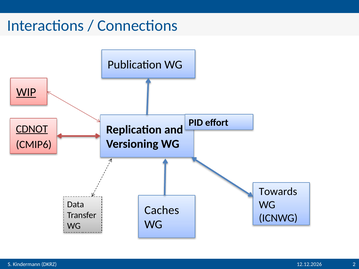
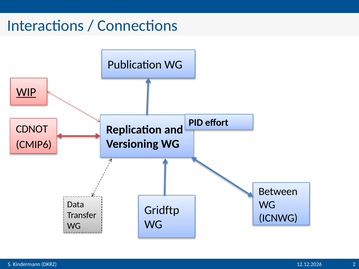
CDNOT underline: present -> none
Towards: Towards -> Between
Caches: Caches -> Gridftp
